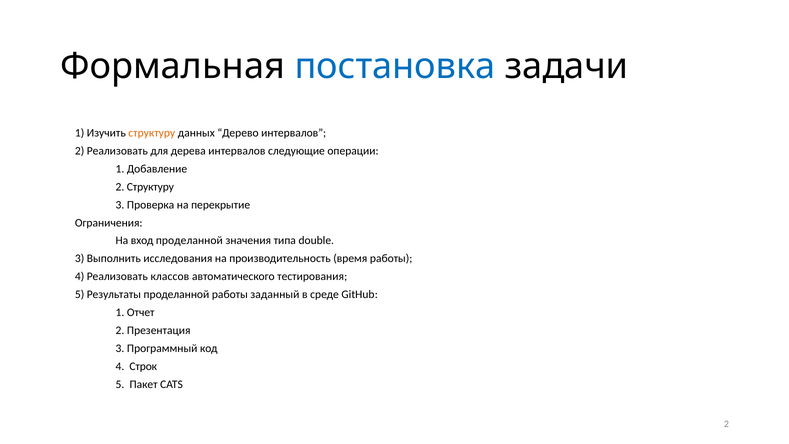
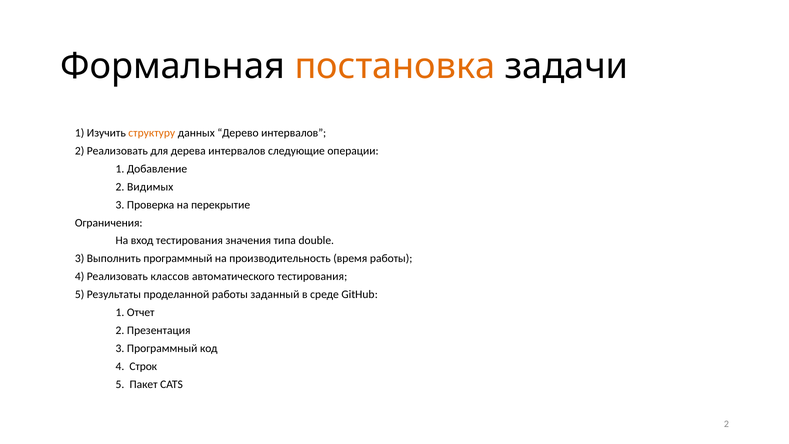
постановка colour: blue -> orange
2 Структуру: Структуру -> Видимых
вход проделанной: проделанной -> тестирования
Выполнить исследования: исследования -> программный
